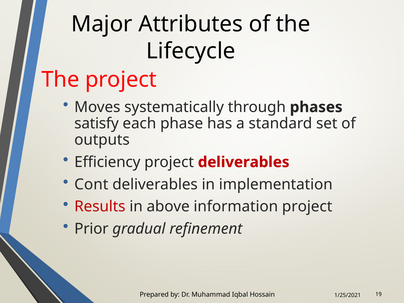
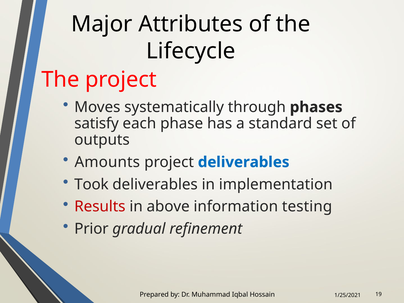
Efficiency: Efficiency -> Amounts
deliverables at (244, 162) colour: red -> blue
Cont: Cont -> Took
information project: project -> testing
